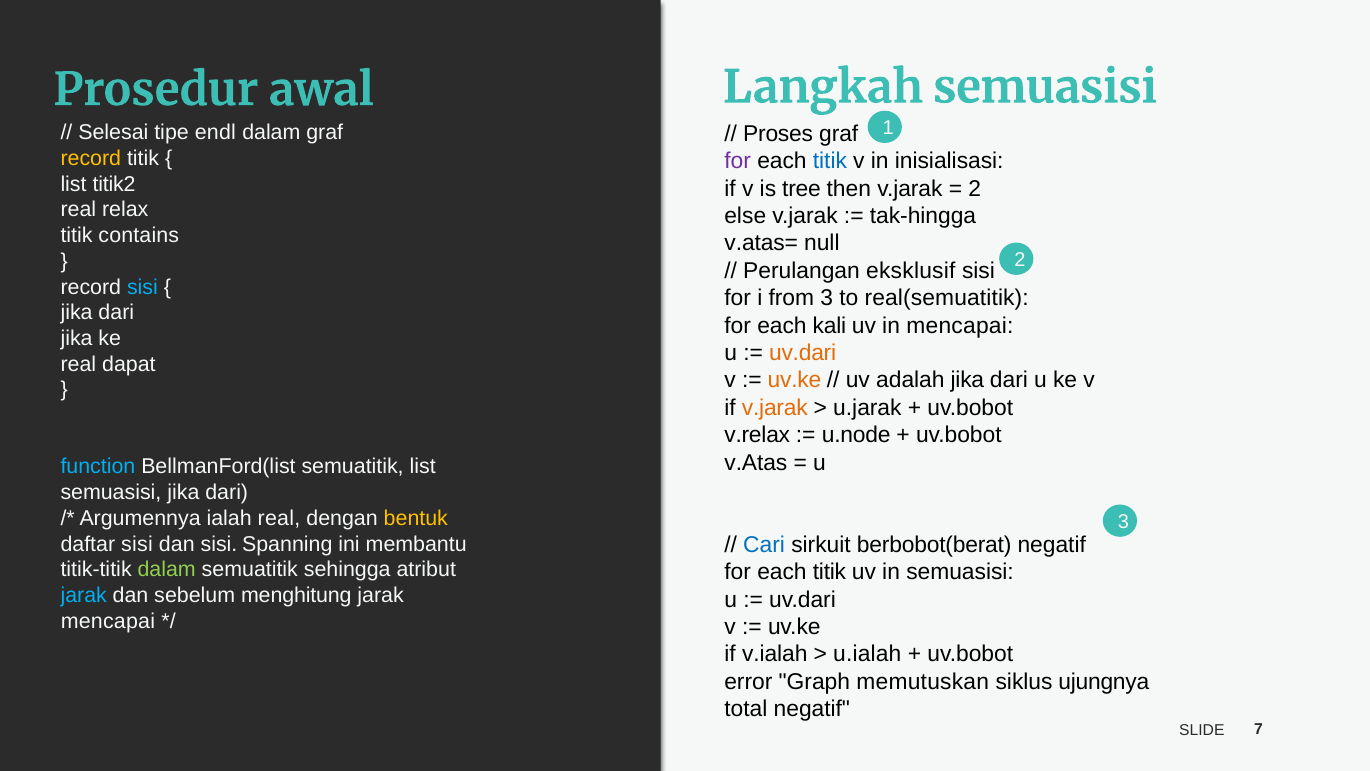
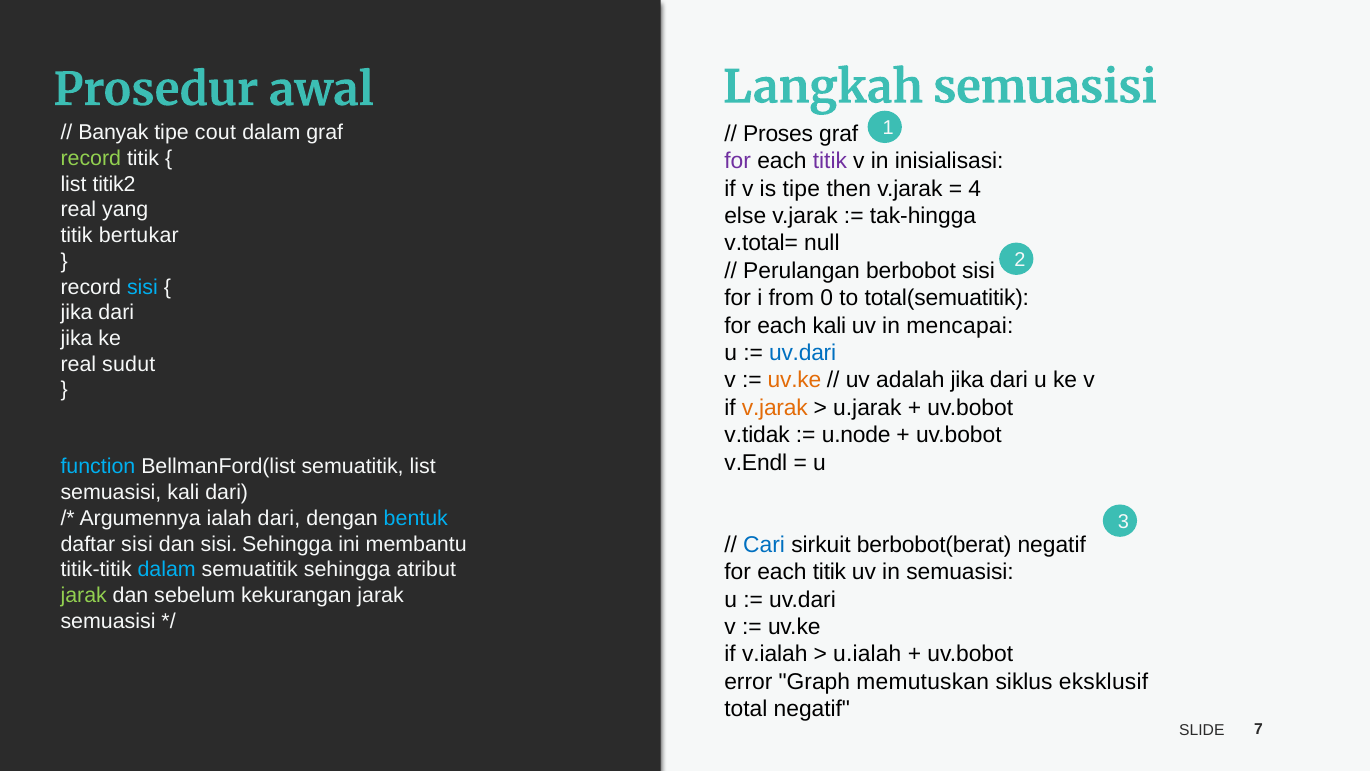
Selesai: Selesai -> Banyak
endl: endl -> cout
record at (91, 158) colour: yellow -> light green
titik at (830, 161) colour: blue -> purple
is tree: tree -> tipe
2 at (975, 188): 2 -> 4
relax: relax -> yang
contains: contains -> bertukar
v.atas=: v.atas= -> v.total=
eksklusif: eksklusif -> berbobot
from 3: 3 -> 0
real(semuatitik: real(semuatitik -> total(semuatitik
uv.dari at (803, 353) colour: orange -> blue
dapat: dapat -> sudut
v.relax: v.relax -> v.tidak
v.Atas: v.Atas -> v.Endl
semuasisi jika: jika -> kali
ialah real: real -> dari
bentuk colour: yellow -> light blue
sisi Spanning: Spanning -> Sehingga
dalam at (167, 569) colour: light green -> light blue
jarak at (84, 595) colour: light blue -> light green
menghitung: menghitung -> kekurangan
mencapai at (108, 621): mencapai -> semuasisi
ujungnya: ujungnya -> eksklusif
